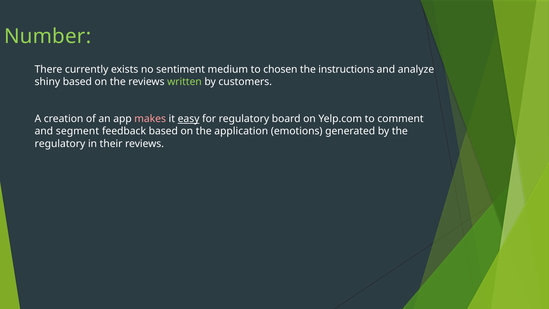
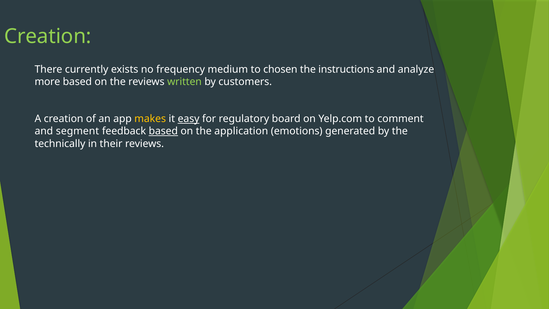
Number at (48, 36): Number -> Creation
sentiment: sentiment -> frequency
shiny: shiny -> more
makes colour: pink -> yellow
based at (163, 131) underline: none -> present
regulatory at (60, 144): regulatory -> technically
